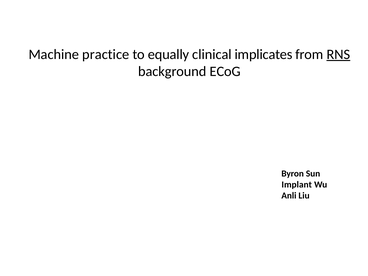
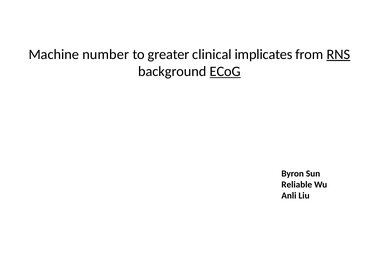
practice: practice -> number
equally: equally -> greater
ECoG underline: none -> present
Implant: Implant -> Reliable
